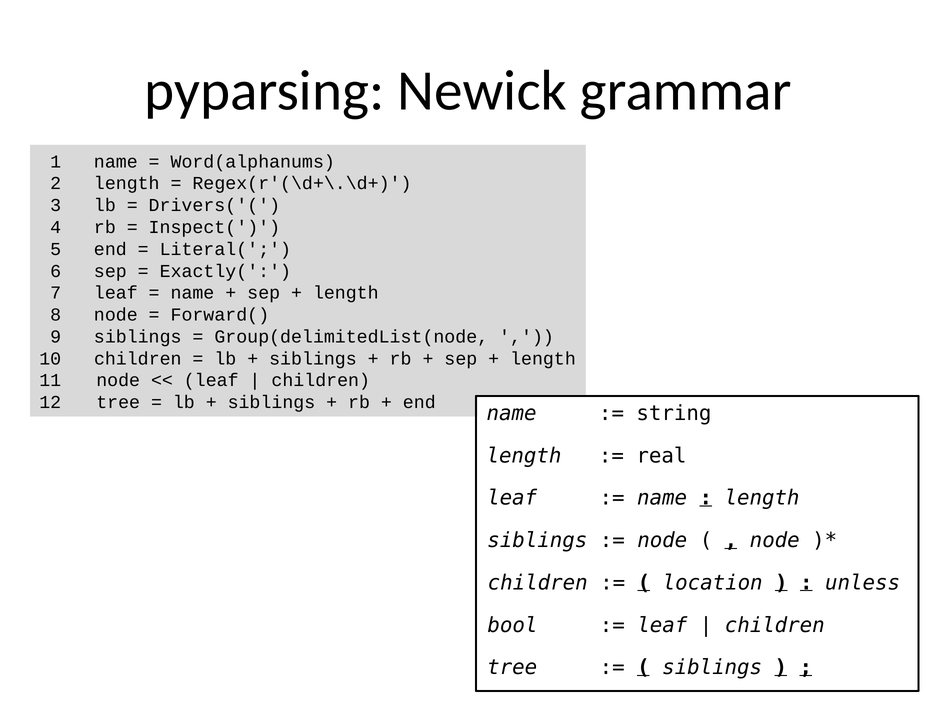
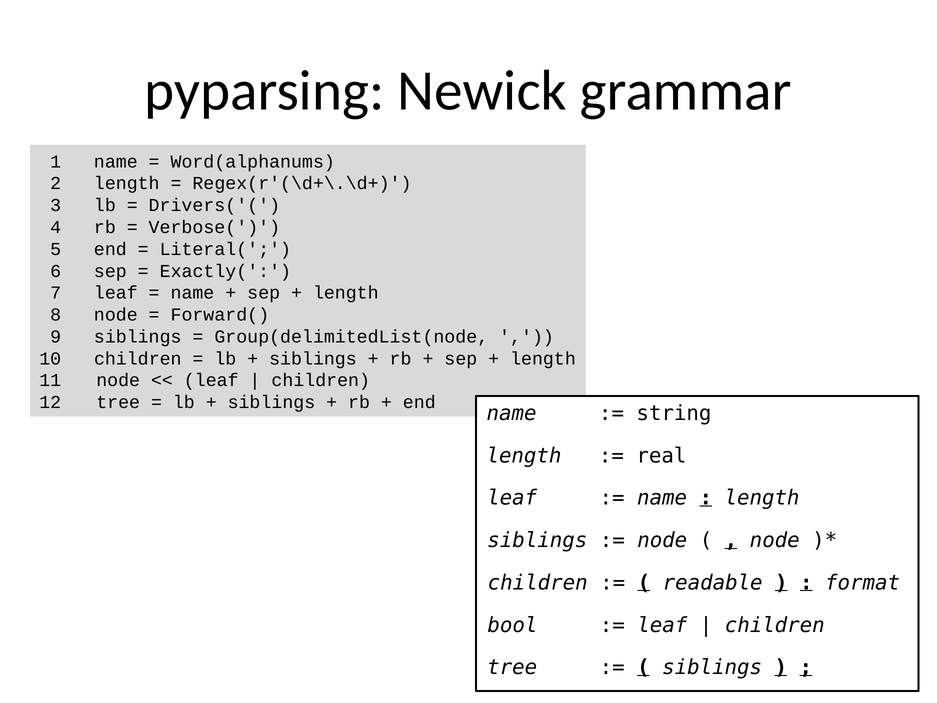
Inspect(: Inspect( -> Verbose(
location: location -> readable
unless: unless -> format
